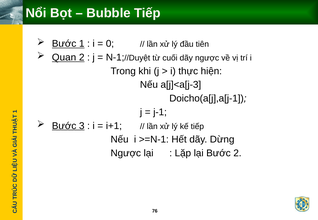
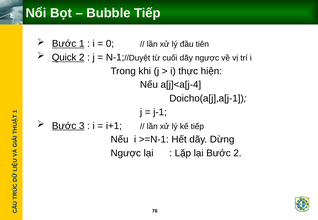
Quan: Quan -> Quick
a[j]<a[j-3: a[j]<a[j-3 -> a[j]<a[j-4
